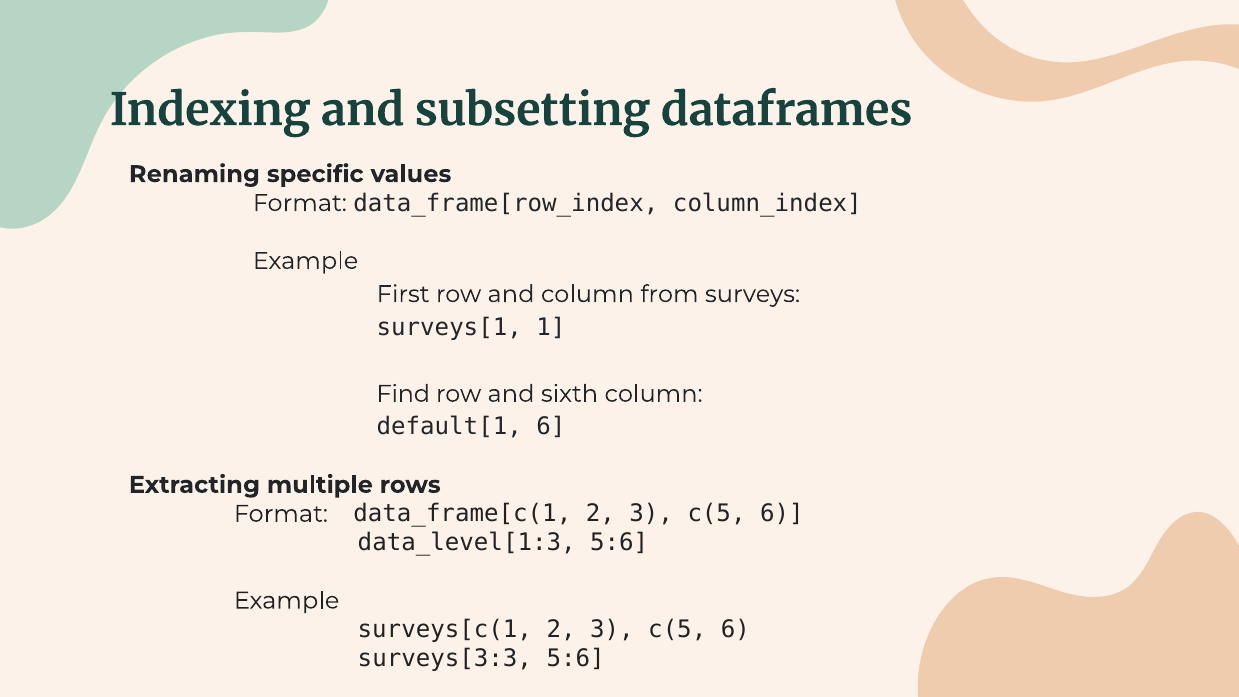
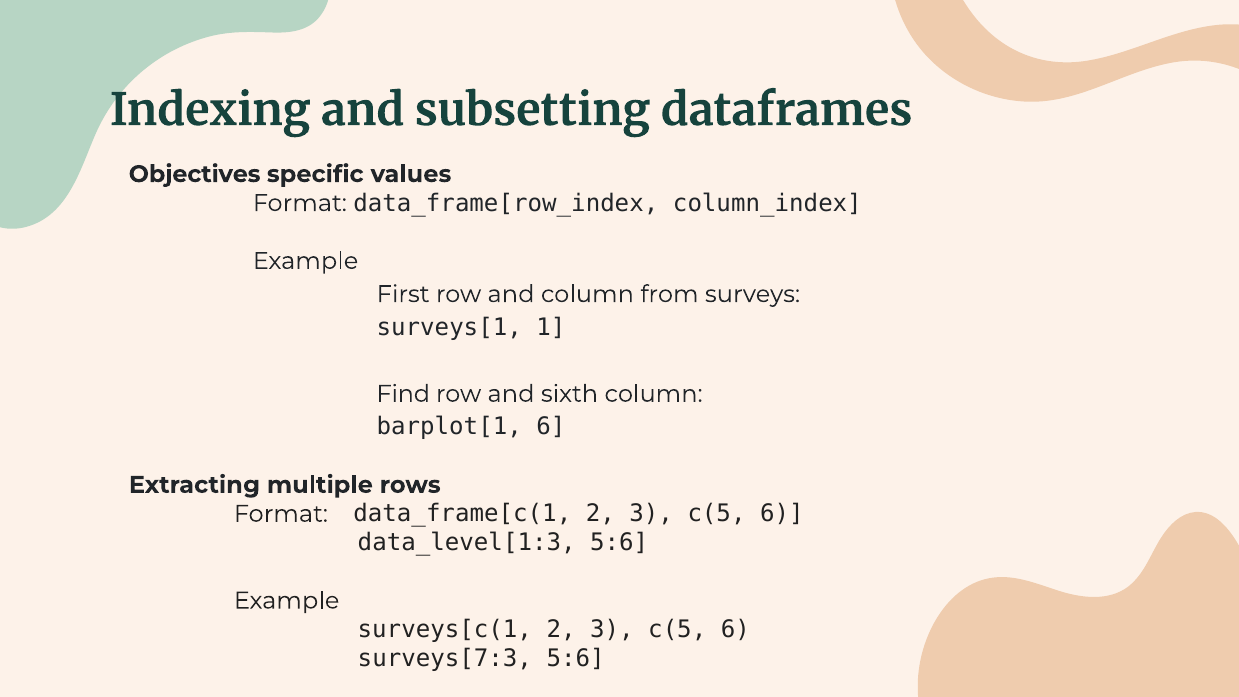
Renaming: Renaming -> Objectives
default[1: default[1 -> barplot[1
surveys[3:3: surveys[3:3 -> surveys[7:3
